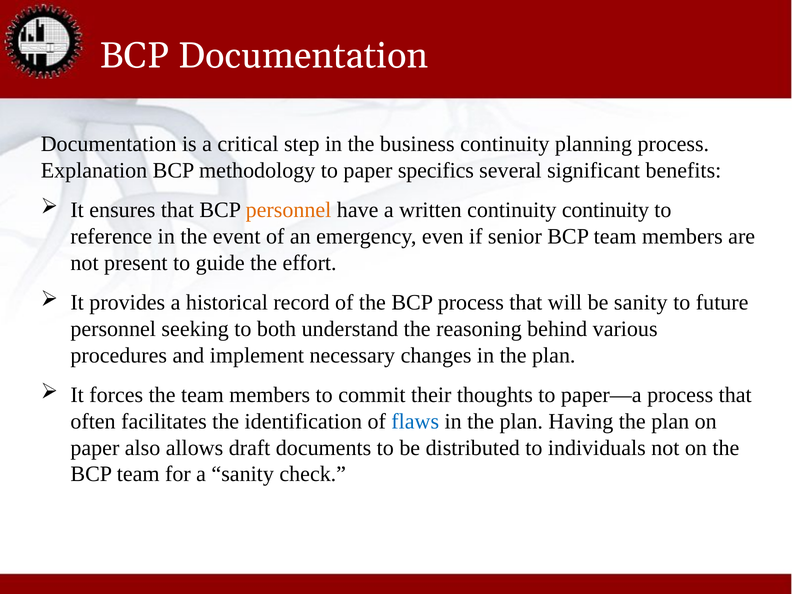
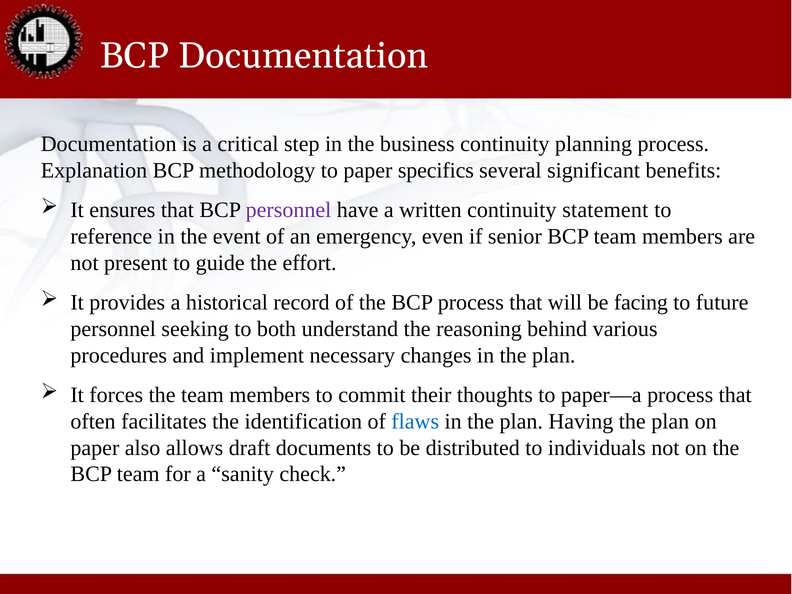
personnel at (289, 210) colour: orange -> purple
continuity continuity: continuity -> statement
be sanity: sanity -> facing
